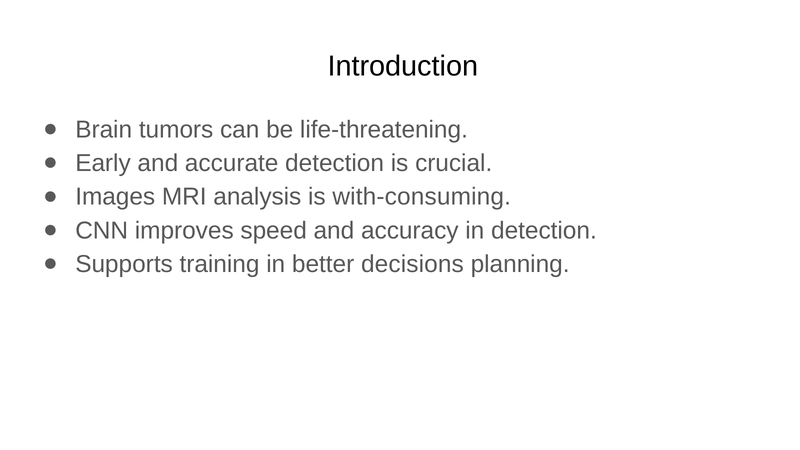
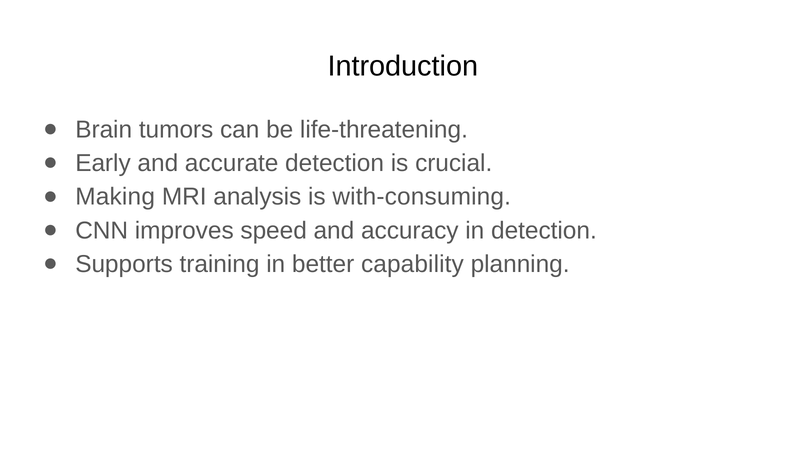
Images: Images -> Making
decisions: decisions -> capability
